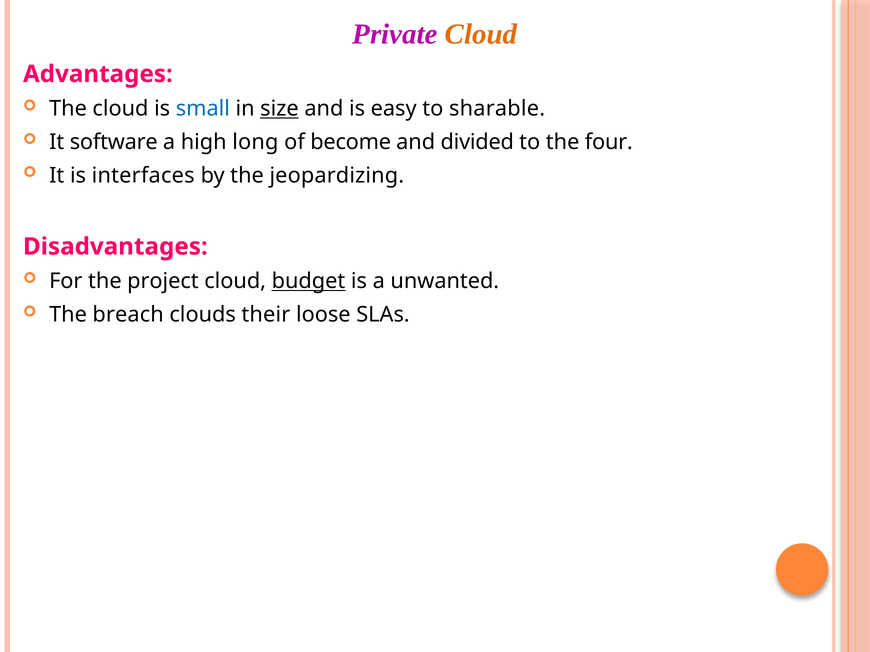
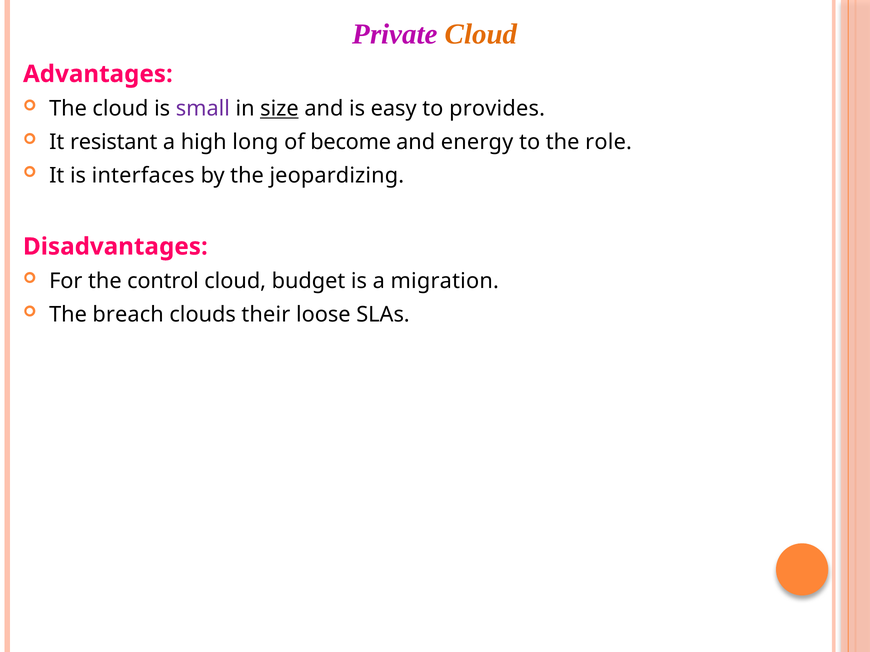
small colour: blue -> purple
sharable: sharable -> provides
software: software -> resistant
divided: divided -> energy
four: four -> role
project: project -> control
budget underline: present -> none
unwanted: unwanted -> migration
